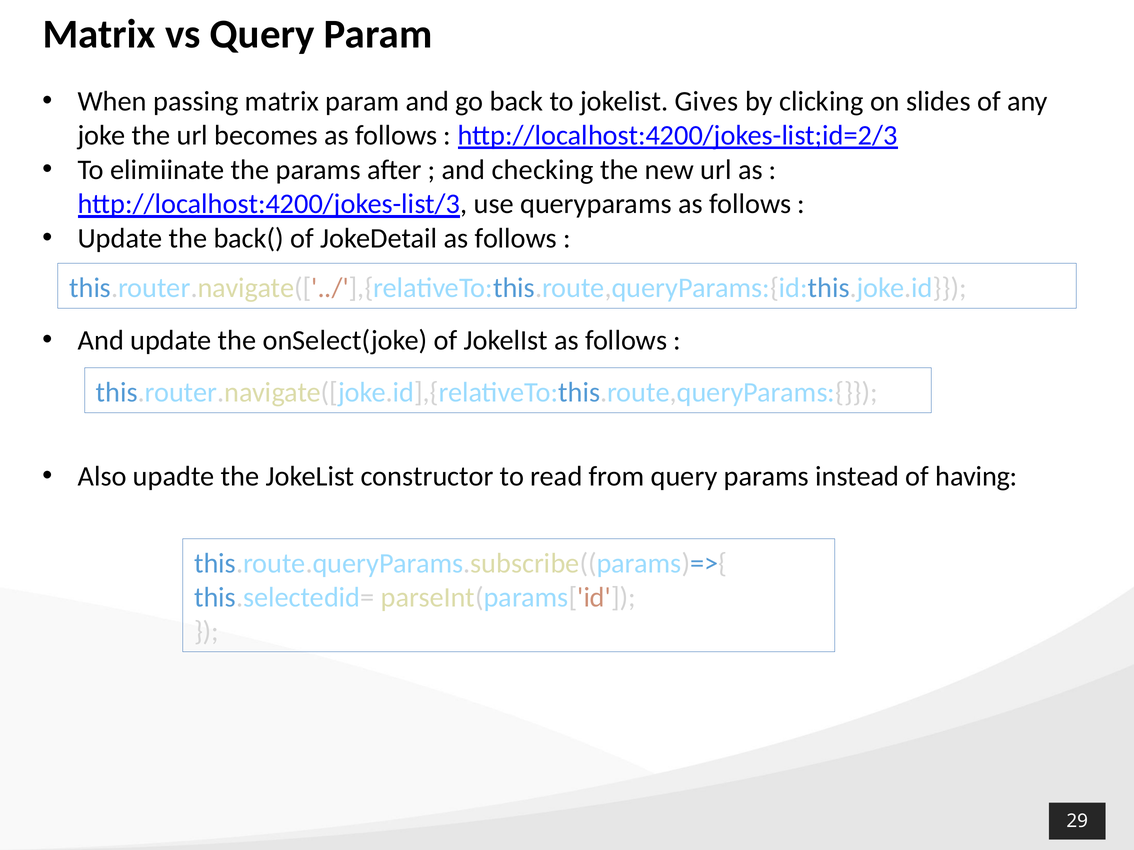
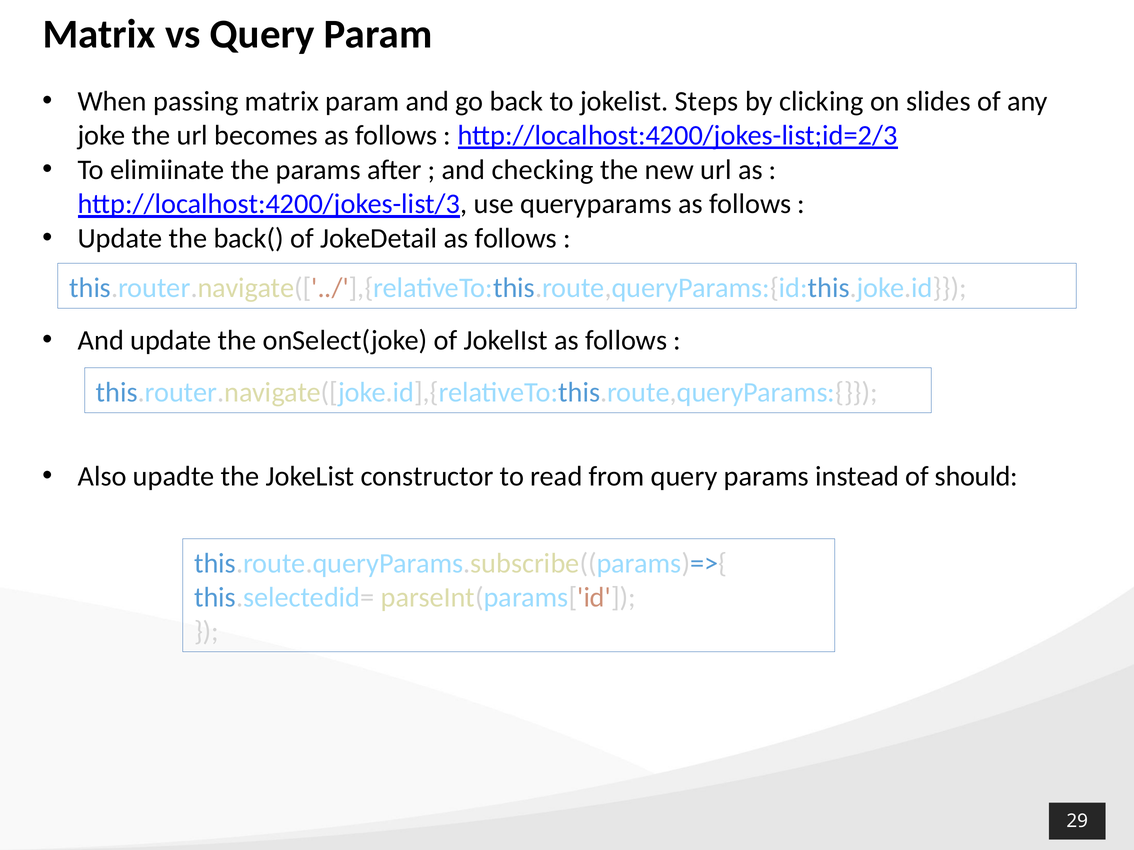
Gives: Gives -> Steps
having: having -> should
